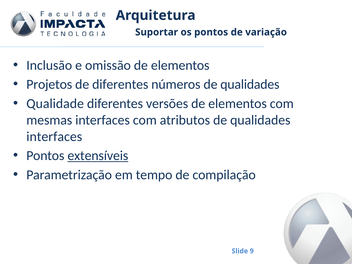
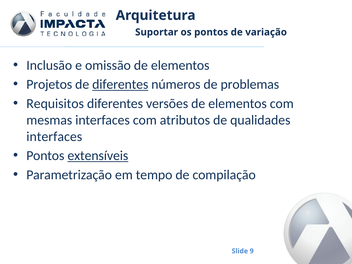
diferentes at (120, 84) underline: none -> present
números de qualidades: qualidades -> problemas
Qualidade: Qualidade -> Requisitos
